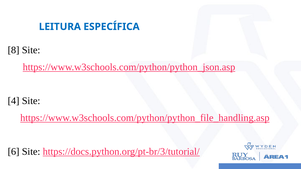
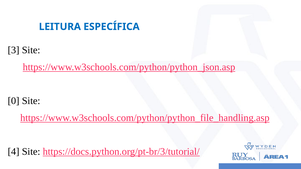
8: 8 -> 3
4: 4 -> 0
6: 6 -> 4
